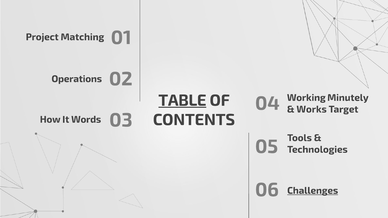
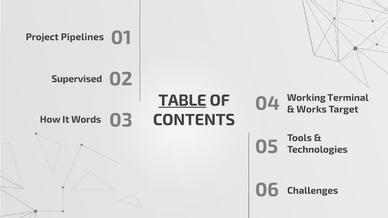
Matching: Matching -> Pipelines
Operations: Operations -> Supervised
Minutely: Minutely -> Terminal
Challenges underline: present -> none
